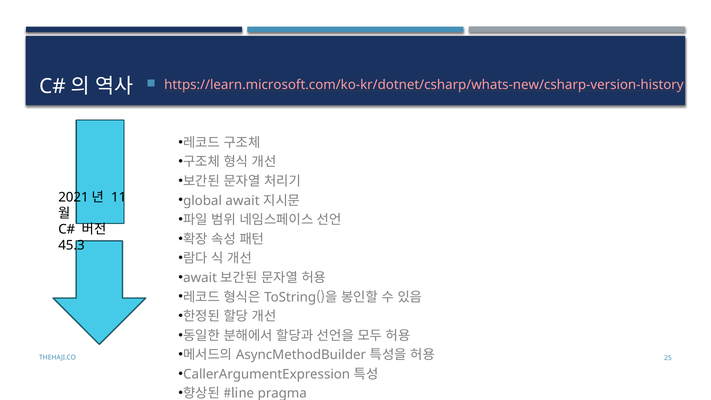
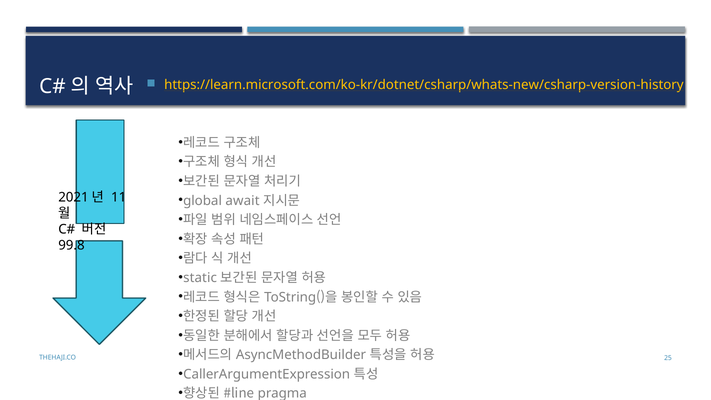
https://learn.microsoft.com/ko-kr/dotnet/csharp/whats-new/csharp-version-history colour: pink -> yellow
45.3: 45.3 -> 99.8
await at (200, 278): await -> static
